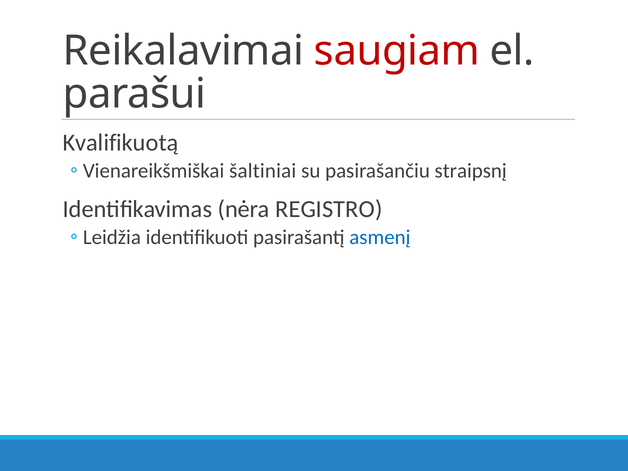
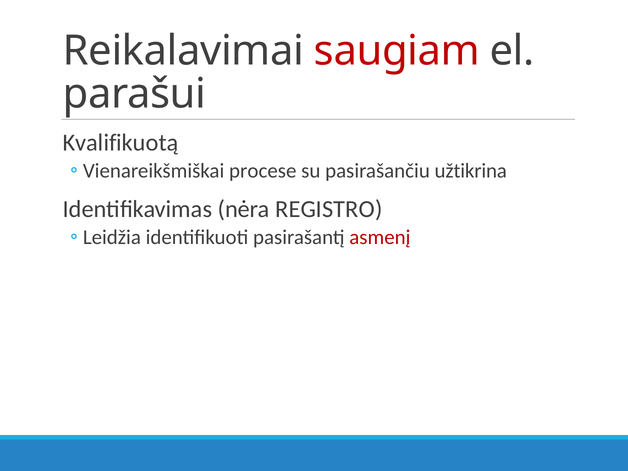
šaltiniai: šaltiniai -> procese
straipsnį: straipsnį -> užtikrina
asmenį colour: blue -> red
